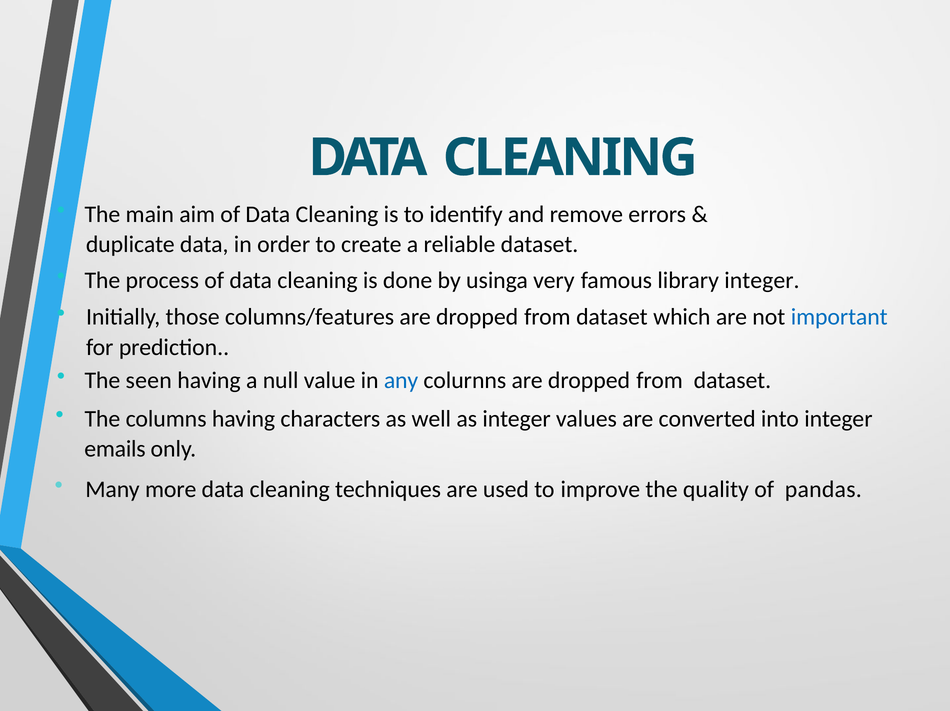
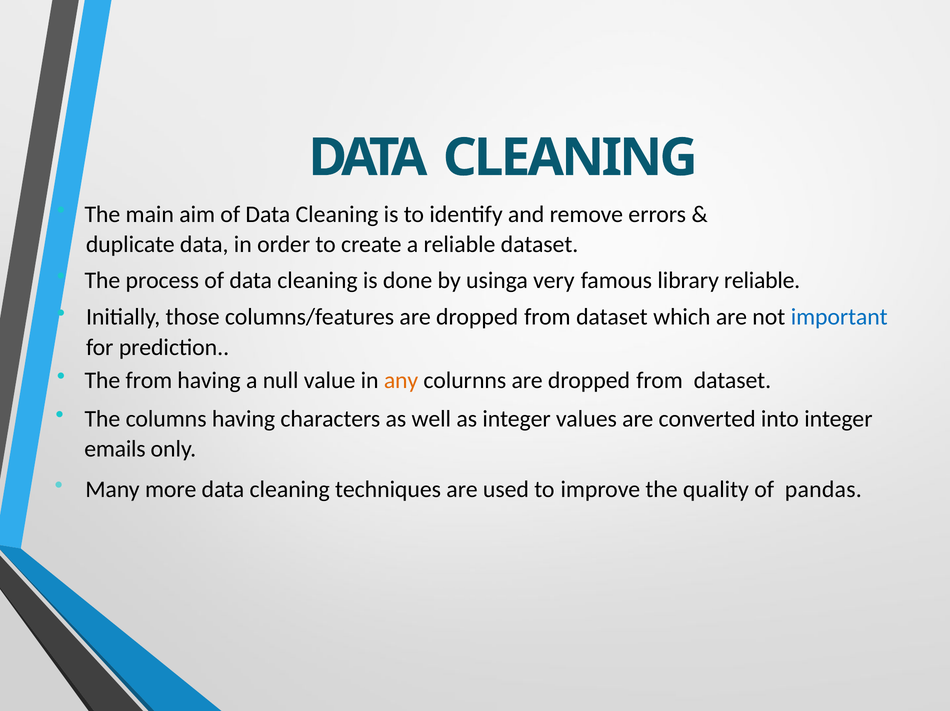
library integer: integer -> reliable
The seen: seen -> from
any colour: blue -> orange
